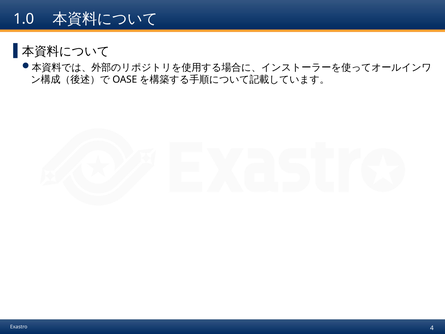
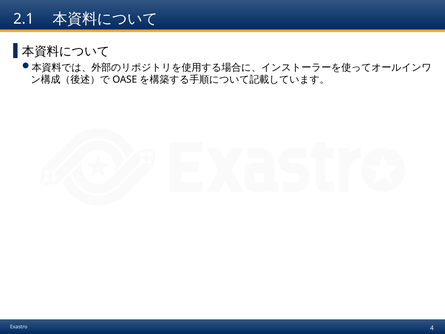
1.0: 1.0 -> 2.1
